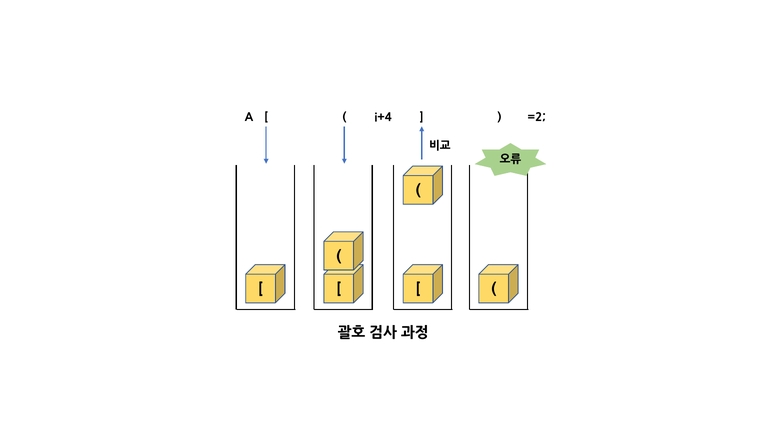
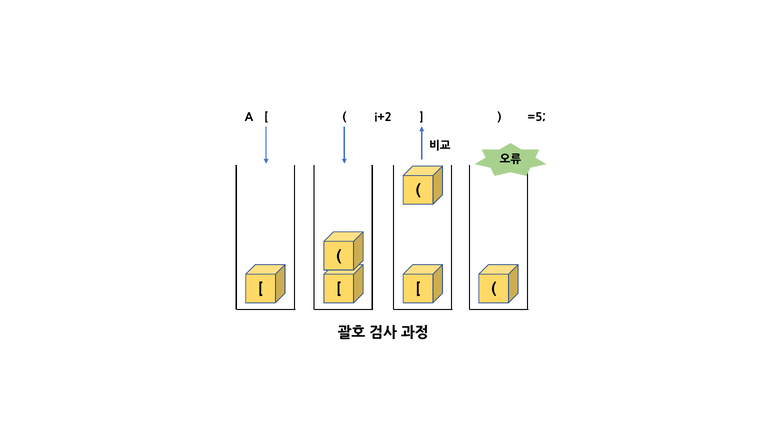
i+4: i+4 -> i+2
=2: =2 -> =5
